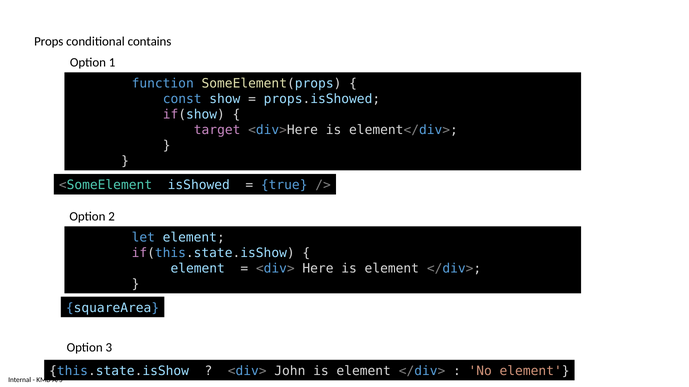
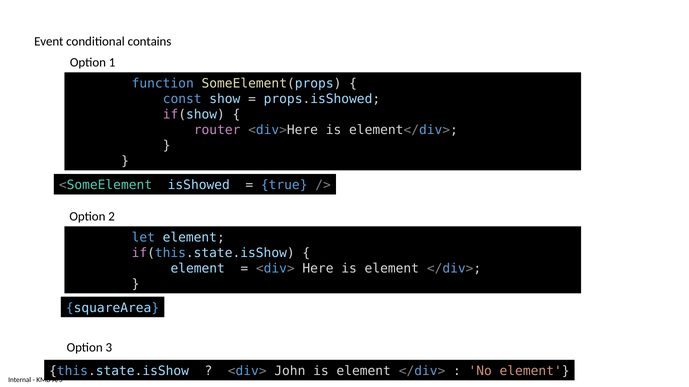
Props: Props -> Event
target: target -> router
